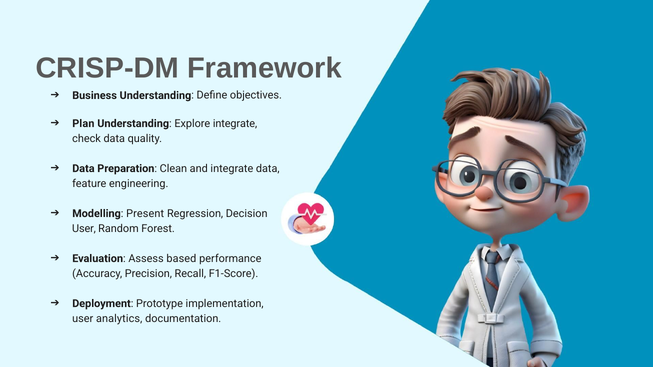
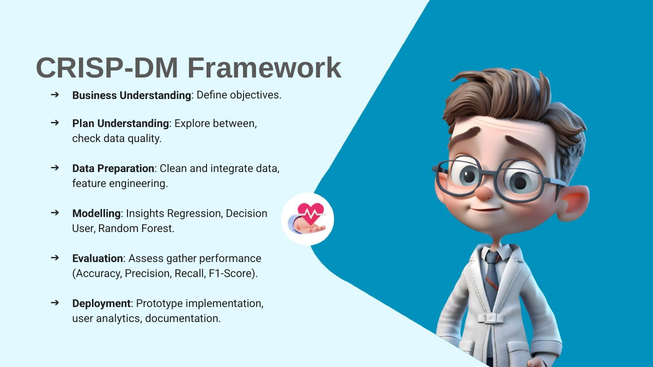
Explore integrate: integrate -> between
Present: Present -> Insights
based: based -> gather
